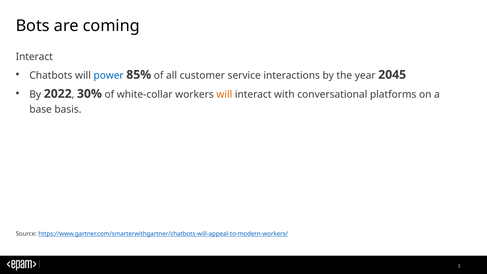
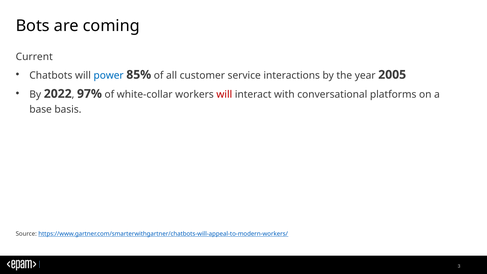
Interact at (34, 57): Interact -> Current
2045: 2045 -> 2005
30%: 30% -> 97%
will at (224, 94) colour: orange -> red
